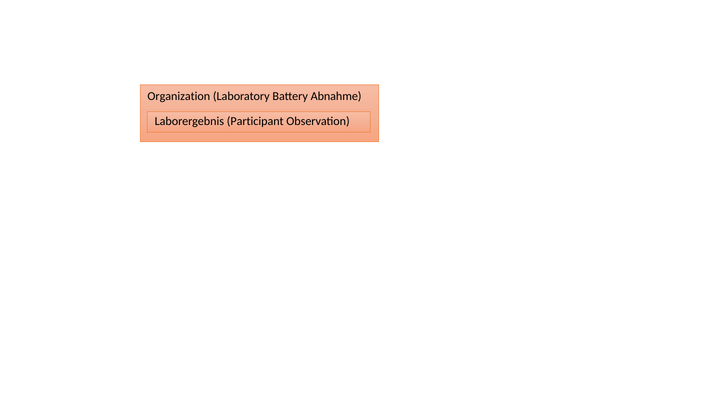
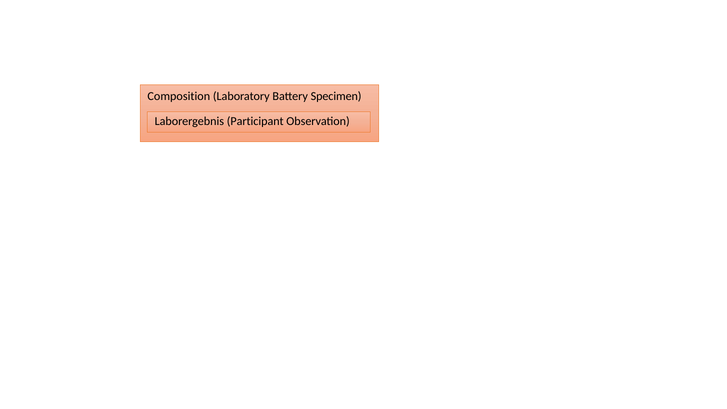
Organization: Organization -> Composition
Abnahme: Abnahme -> Specimen
